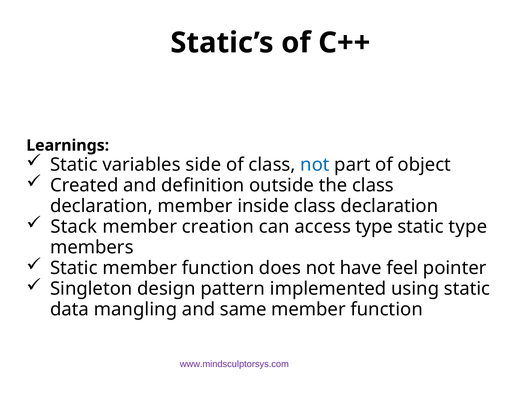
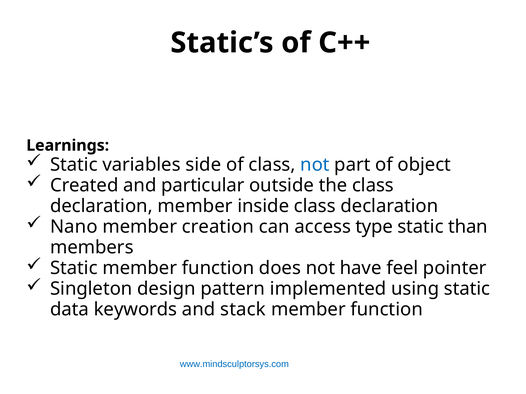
definition: definition -> particular
Stack: Stack -> Nano
static type: type -> than
mangling: mangling -> keywords
same: same -> stack
www.mindsculptorsys.com colour: purple -> blue
